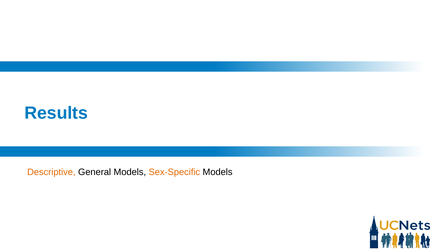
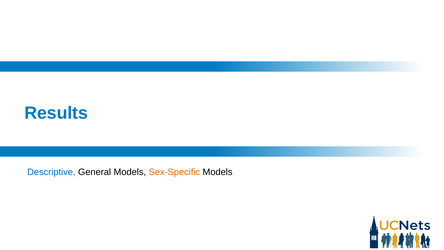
Descriptive colour: orange -> blue
